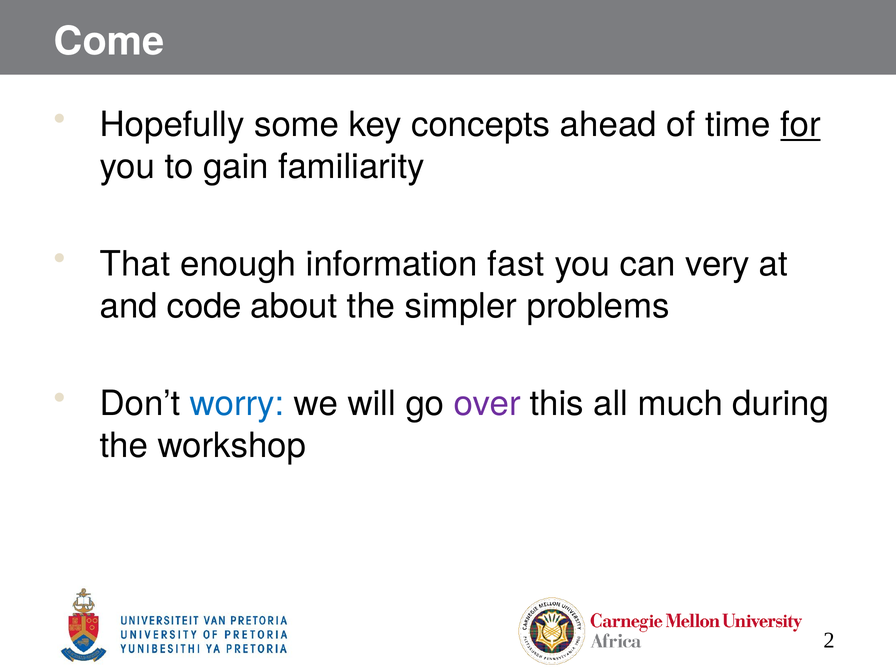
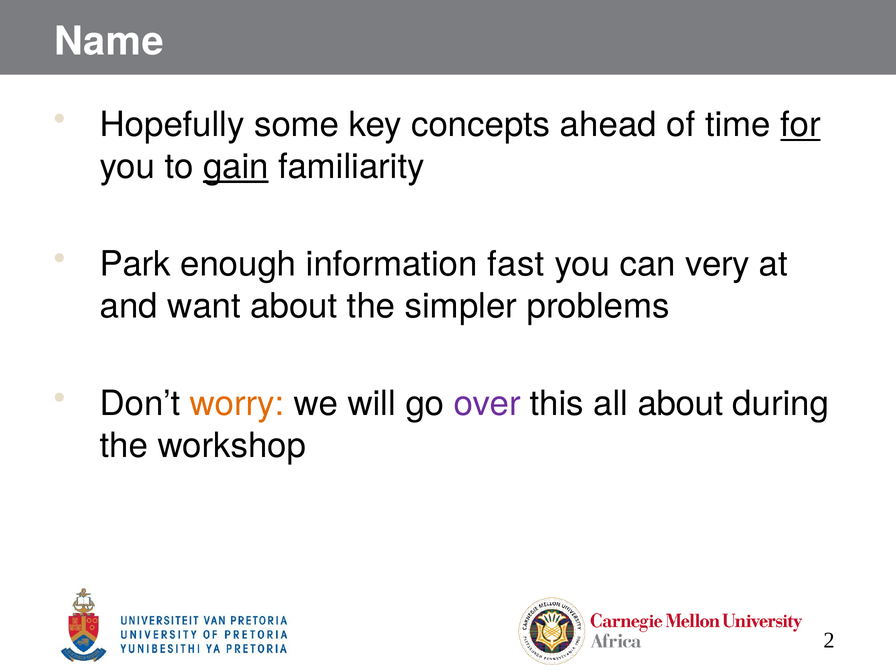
Come: Come -> Name
gain underline: none -> present
That: That -> Park
code: code -> want
worry colour: blue -> orange
all much: much -> about
